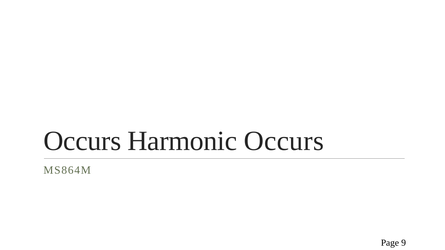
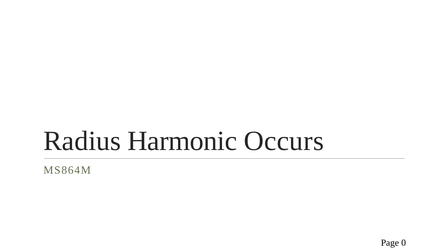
Occurs at (82, 141): Occurs -> Radius
9: 9 -> 0
